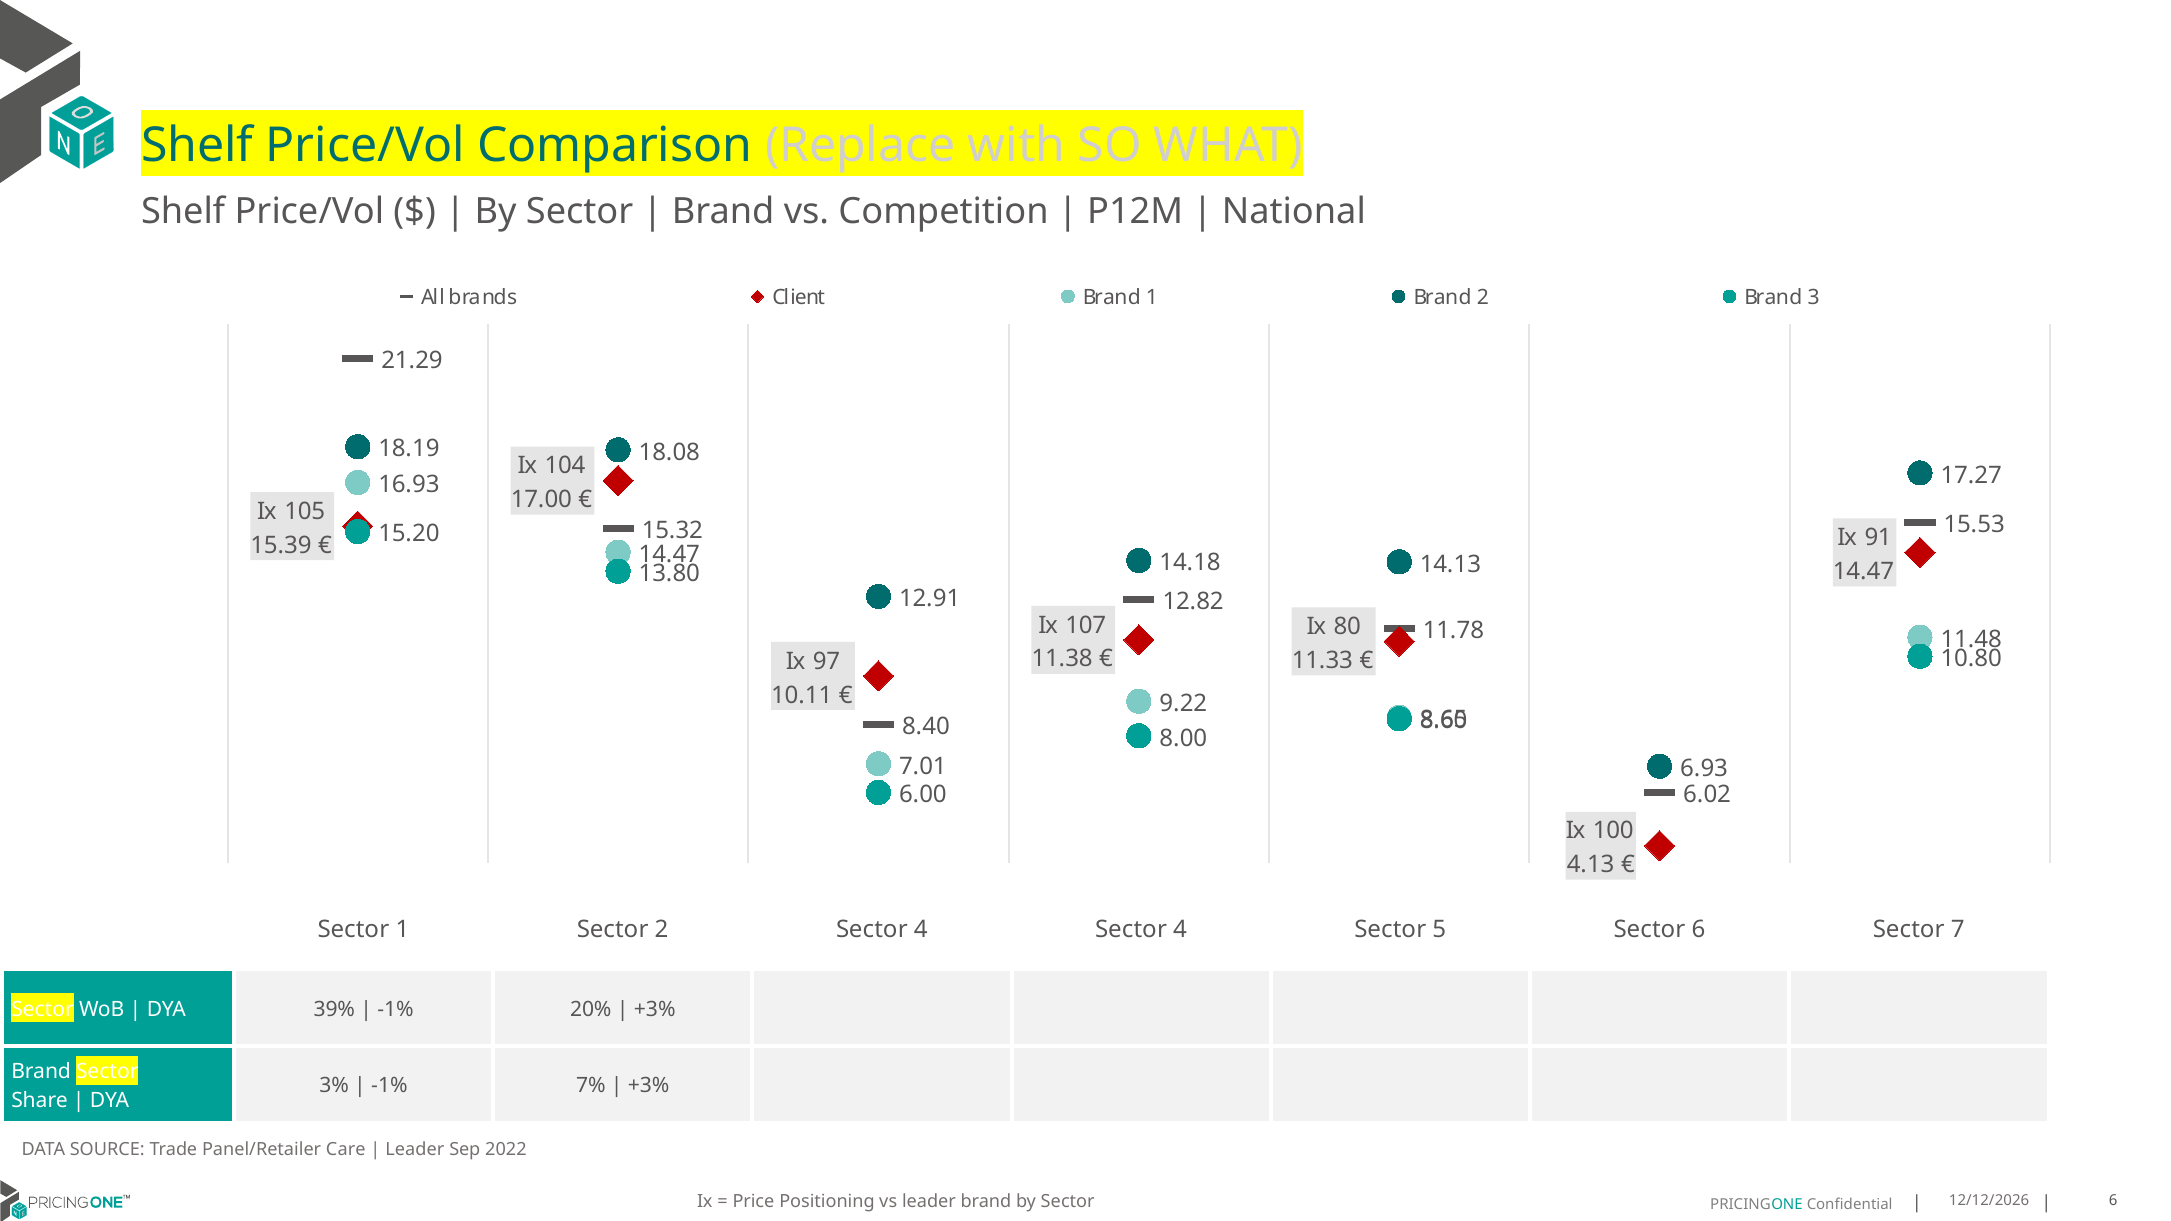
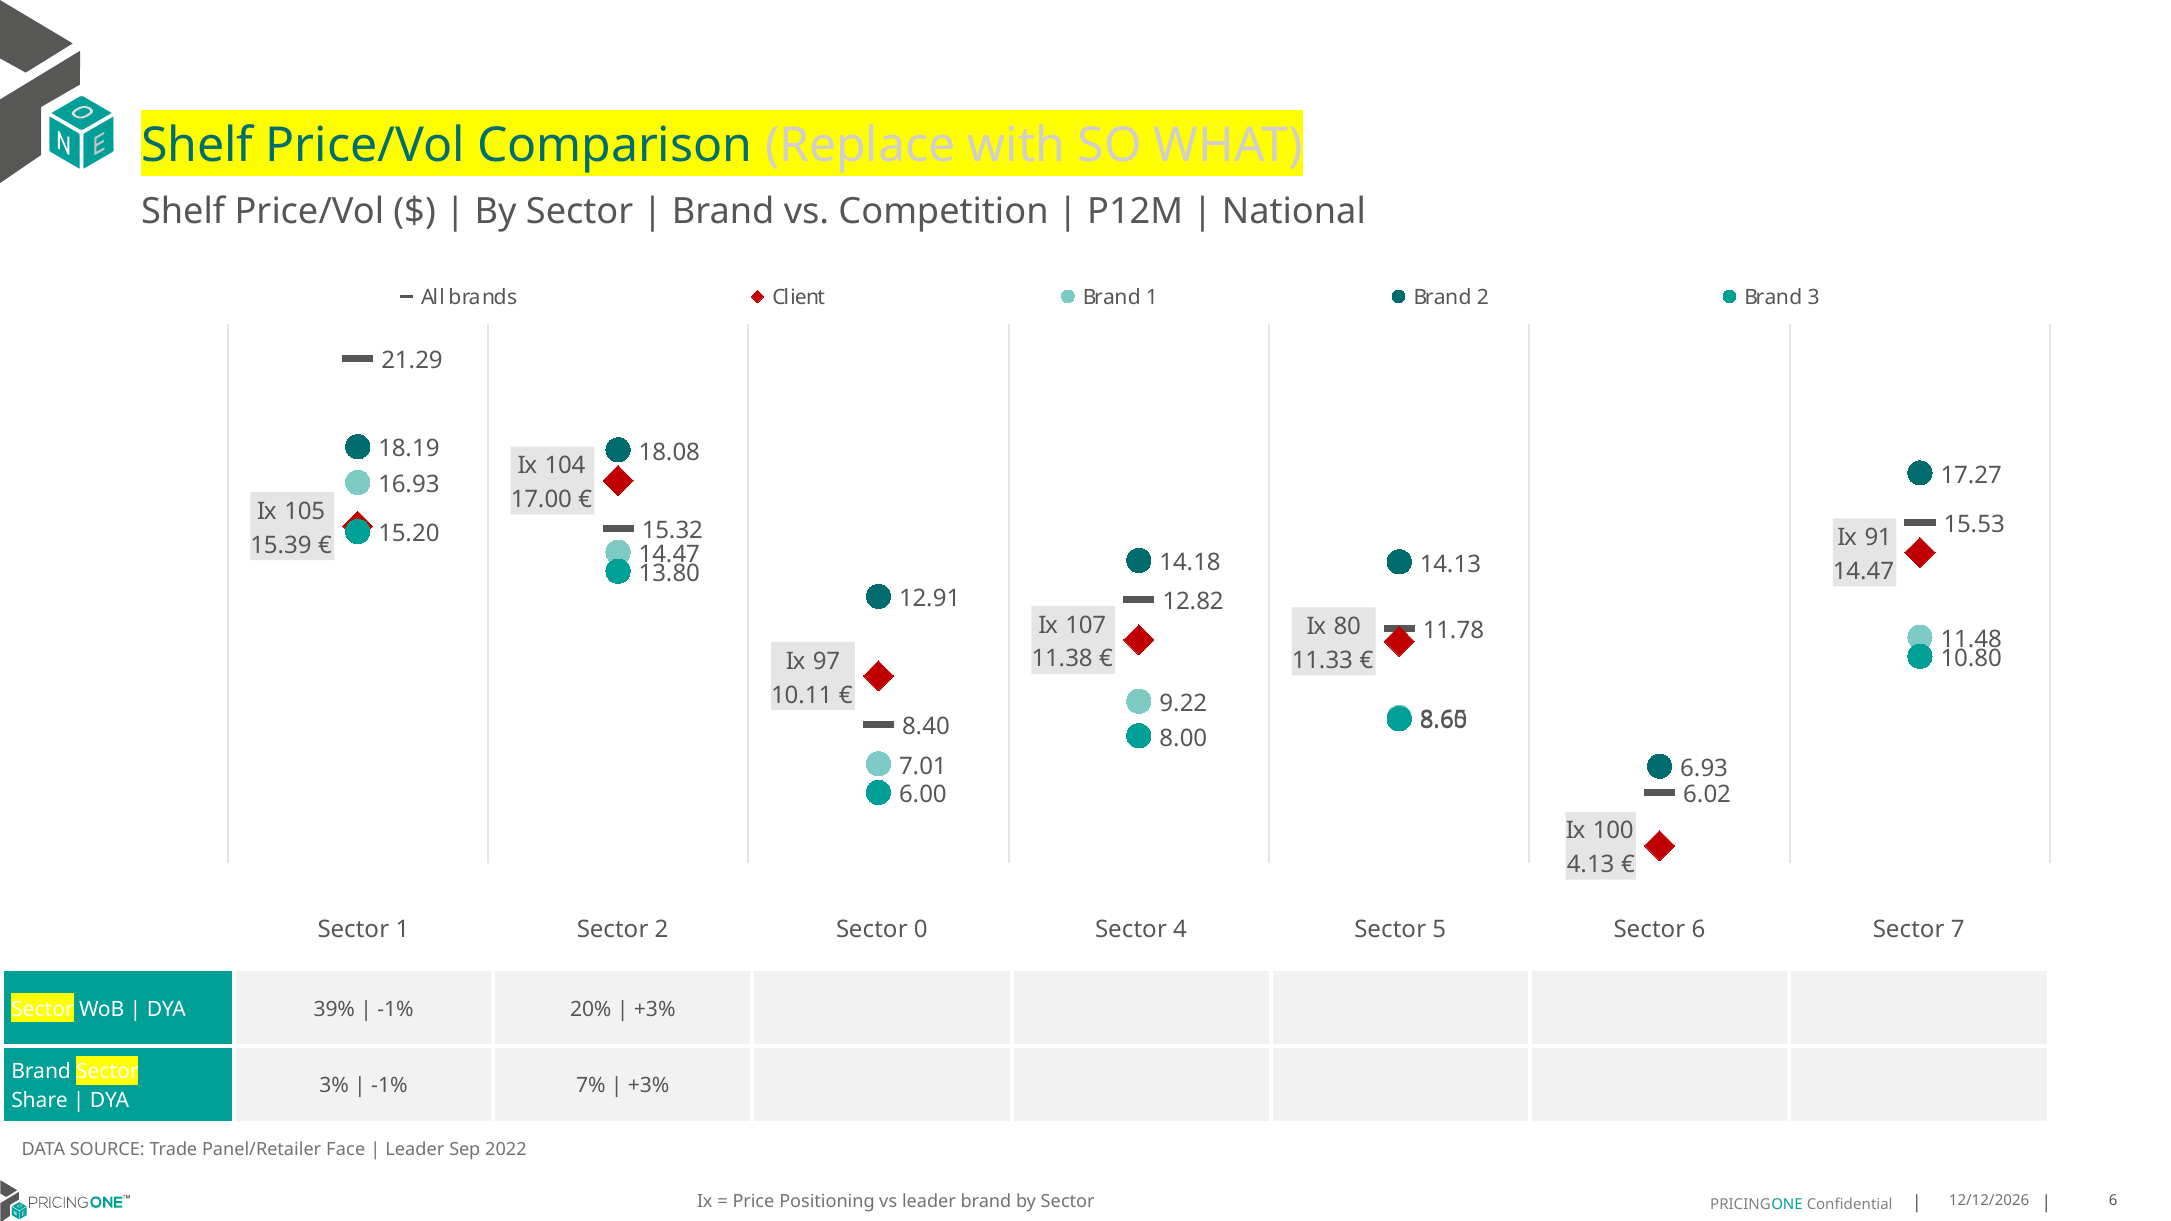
2 Sector 4: 4 -> 0
Care: Care -> Face
